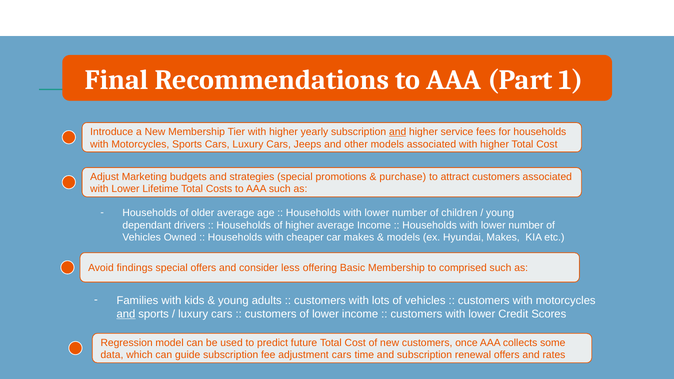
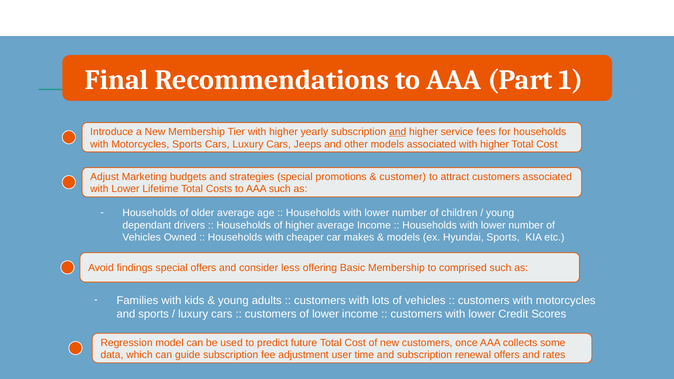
purchase: purchase -> customer
Hyundai Makes: Makes -> Sports
and at (126, 314) underline: present -> none
adjustment cars: cars -> user
